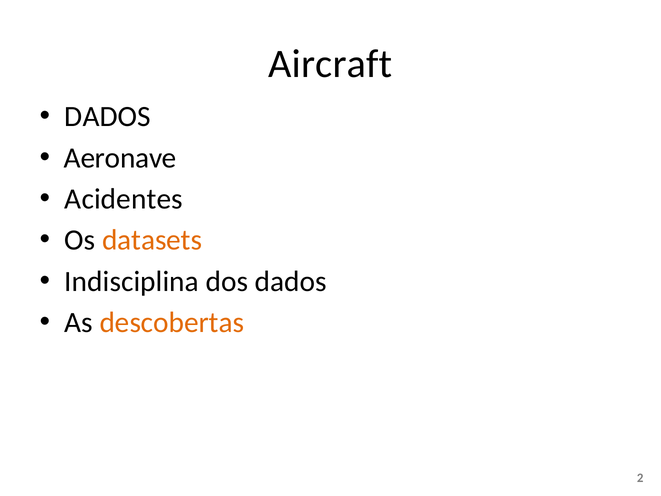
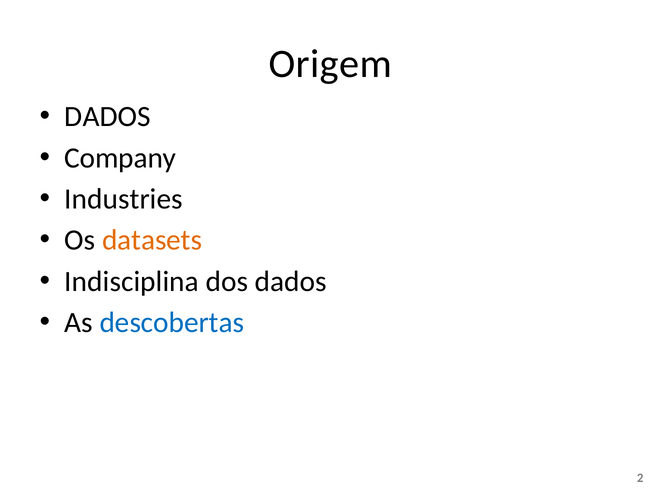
Aircraft: Aircraft -> Origem
Aeronave: Aeronave -> Company
Acidentes: Acidentes -> Industries
descobertas colour: orange -> blue
